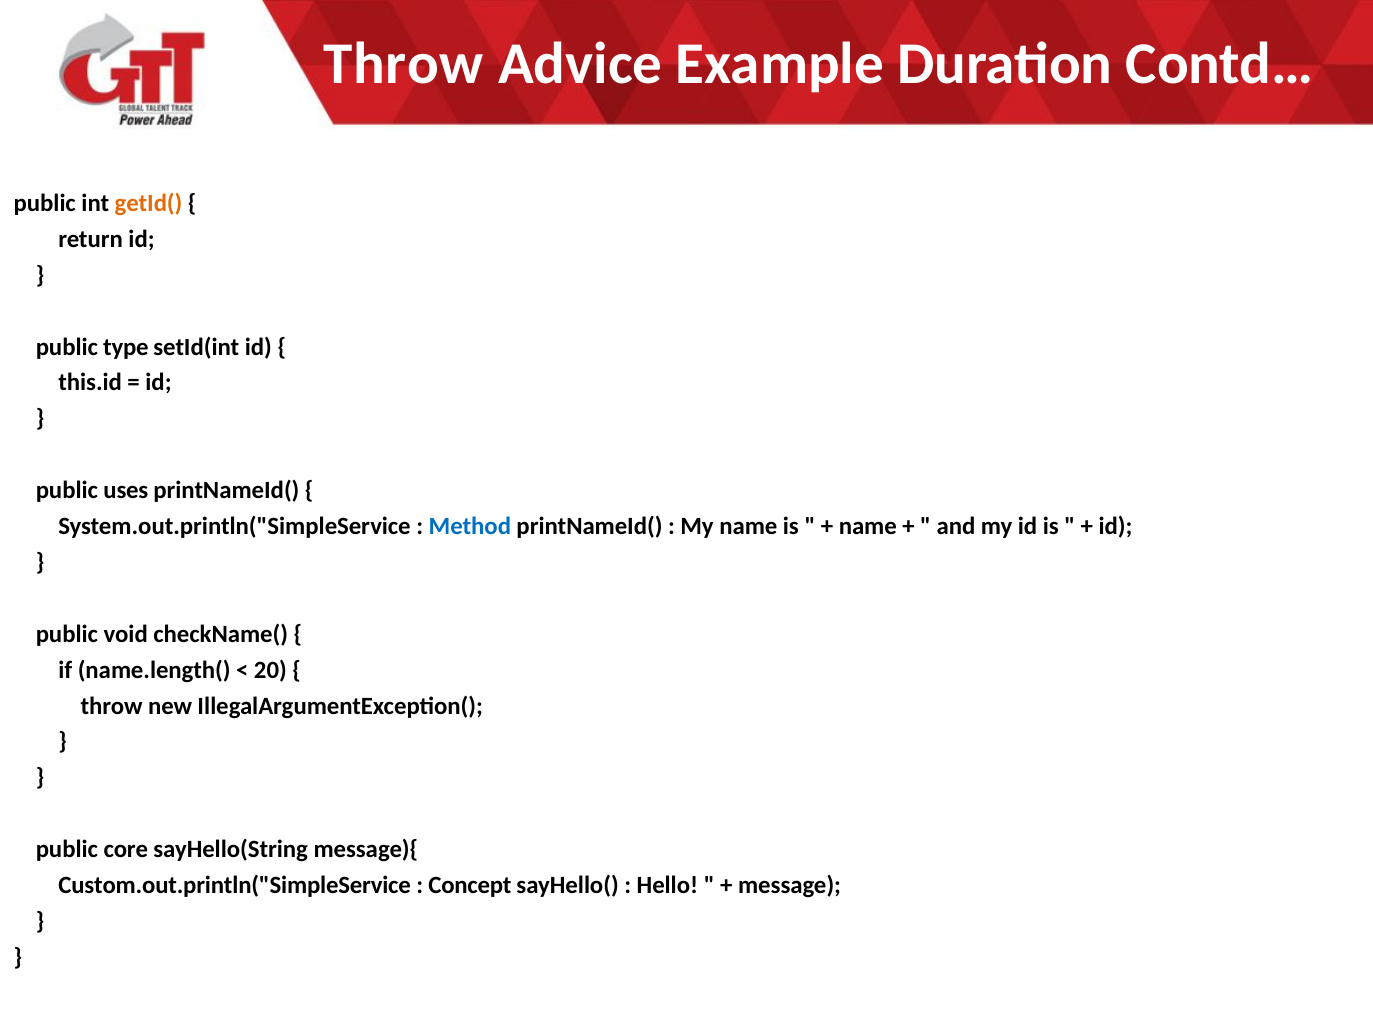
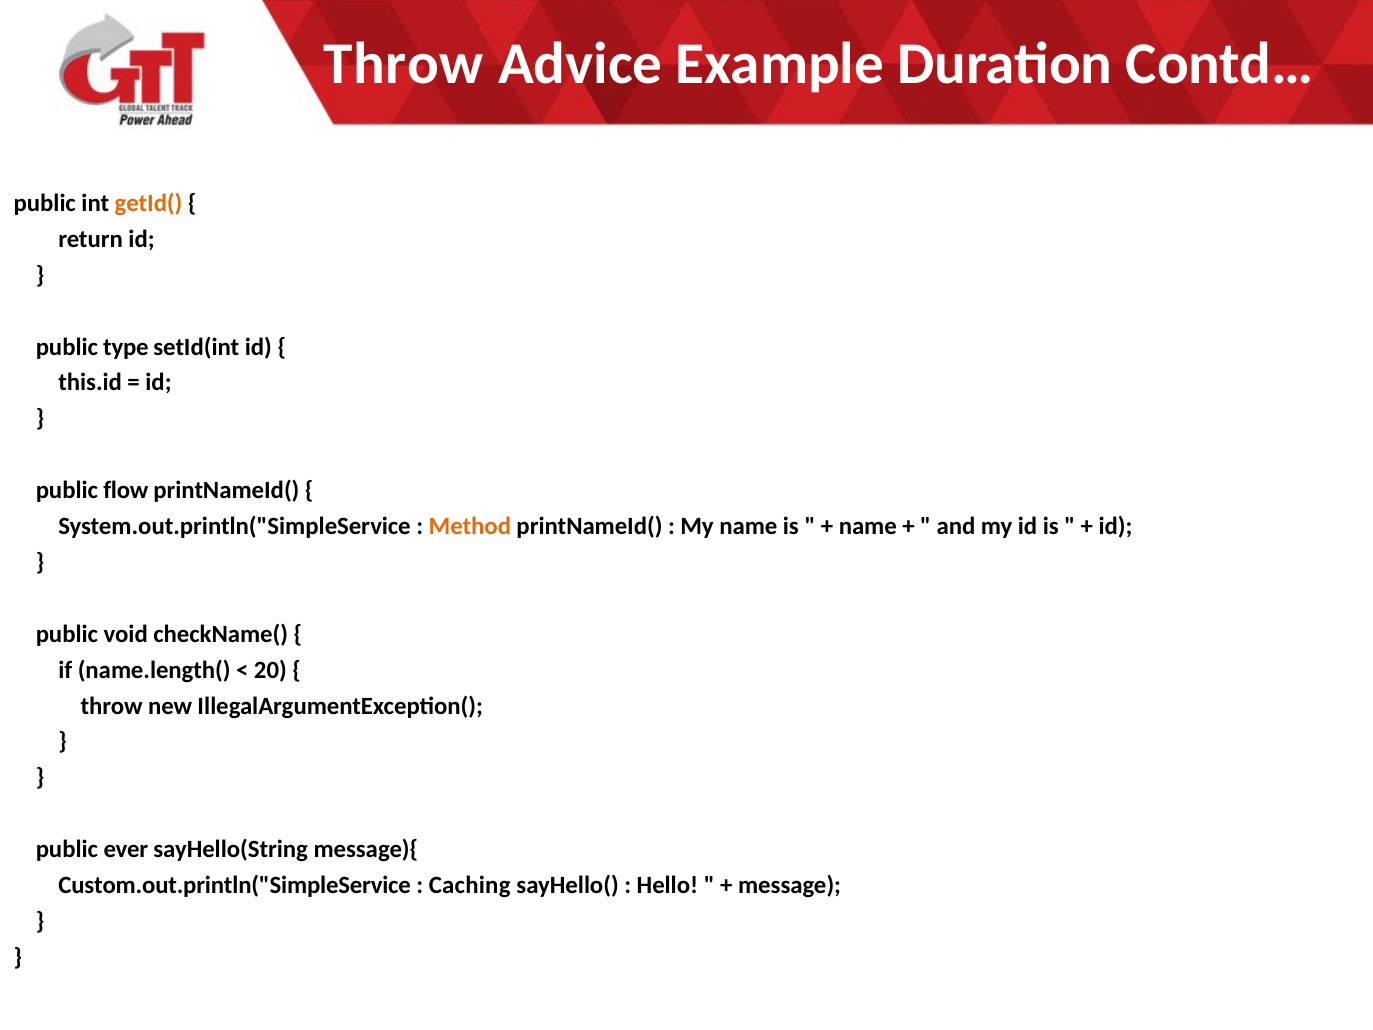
uses: uses -> flow
Method colour: blue -> orange
core: core -> ever
Concept: Concept -> Caching
